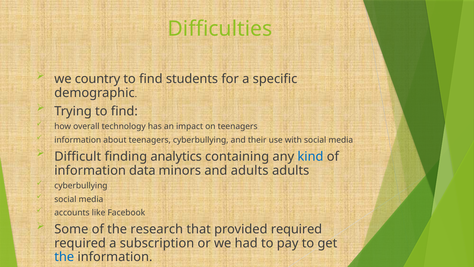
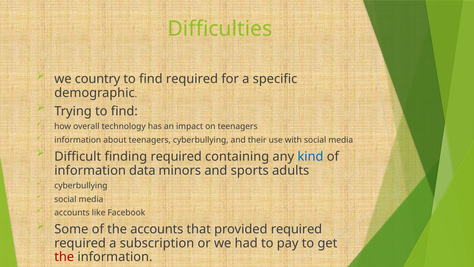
find students: students -> required
finding analytics: analytics -> required
and adults: adults -> sports
the research: research -> accounts
the at (64, 257) colour: blue -> red
